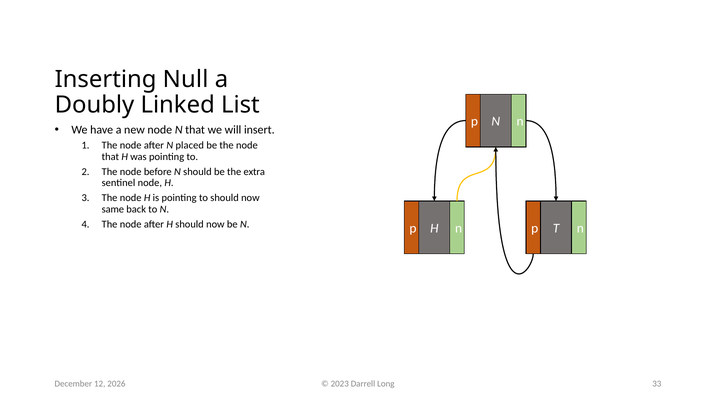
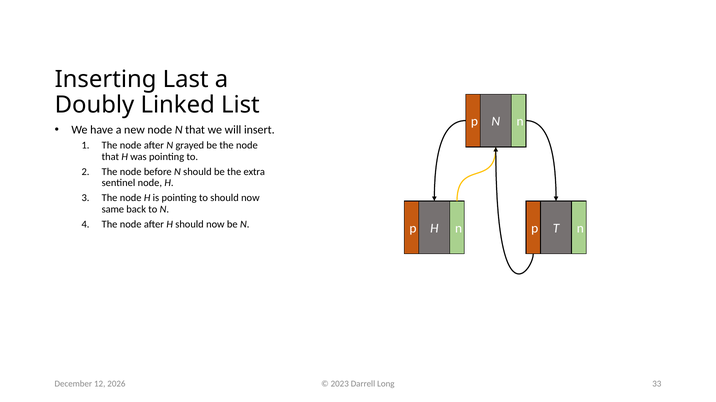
Null: Null -> Last
placed: placed -> grayed
